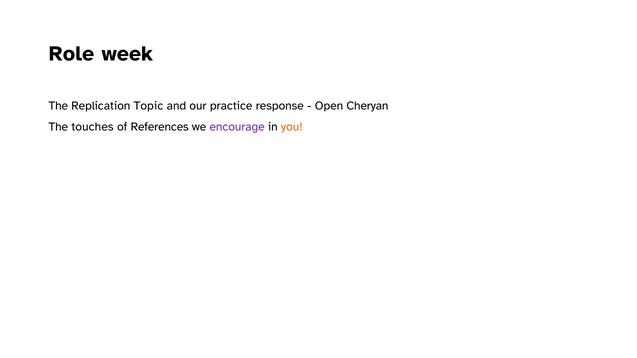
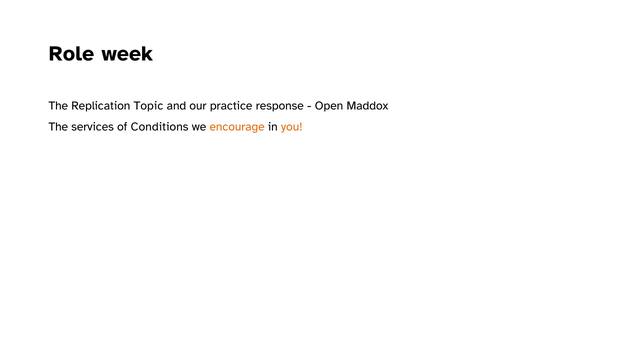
Cheryan: Cheryan -> Maddox
touches: touches -> services
References: References -> Conditions
encourage colour: purple -> orange
